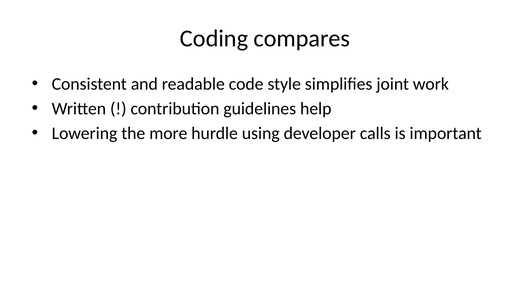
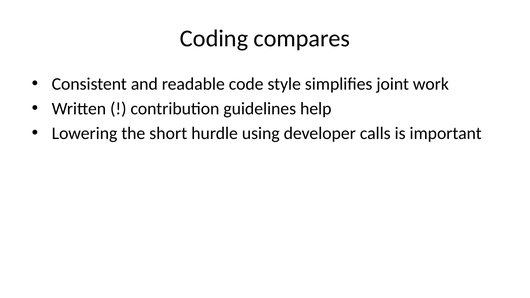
more: more -> short
